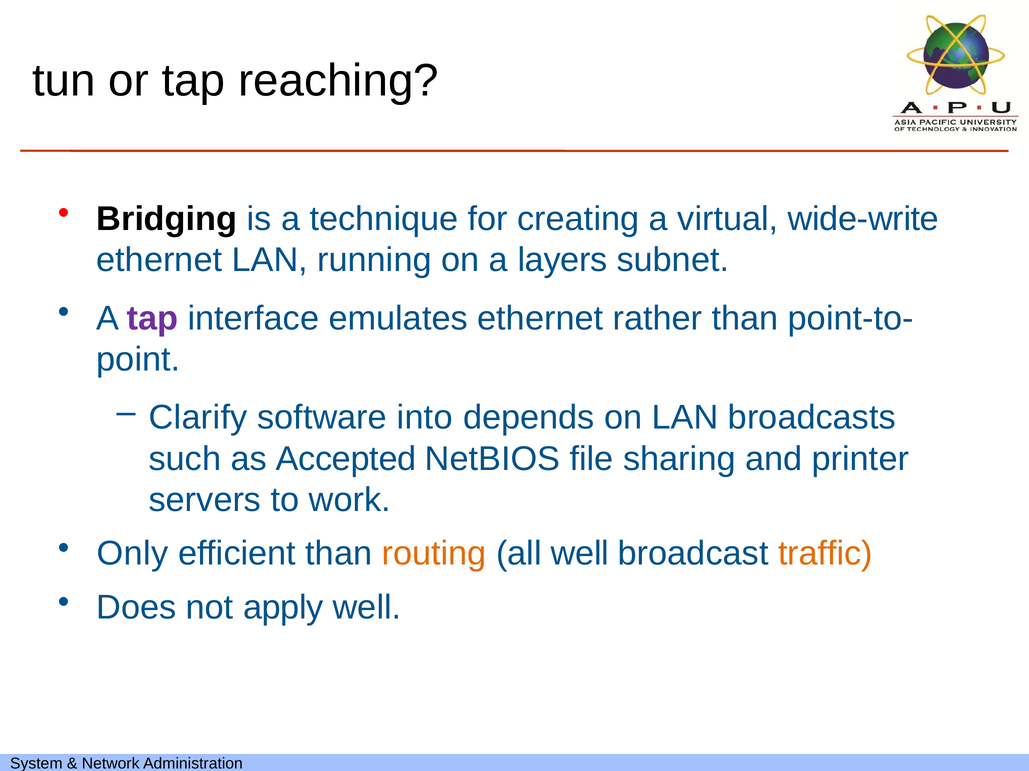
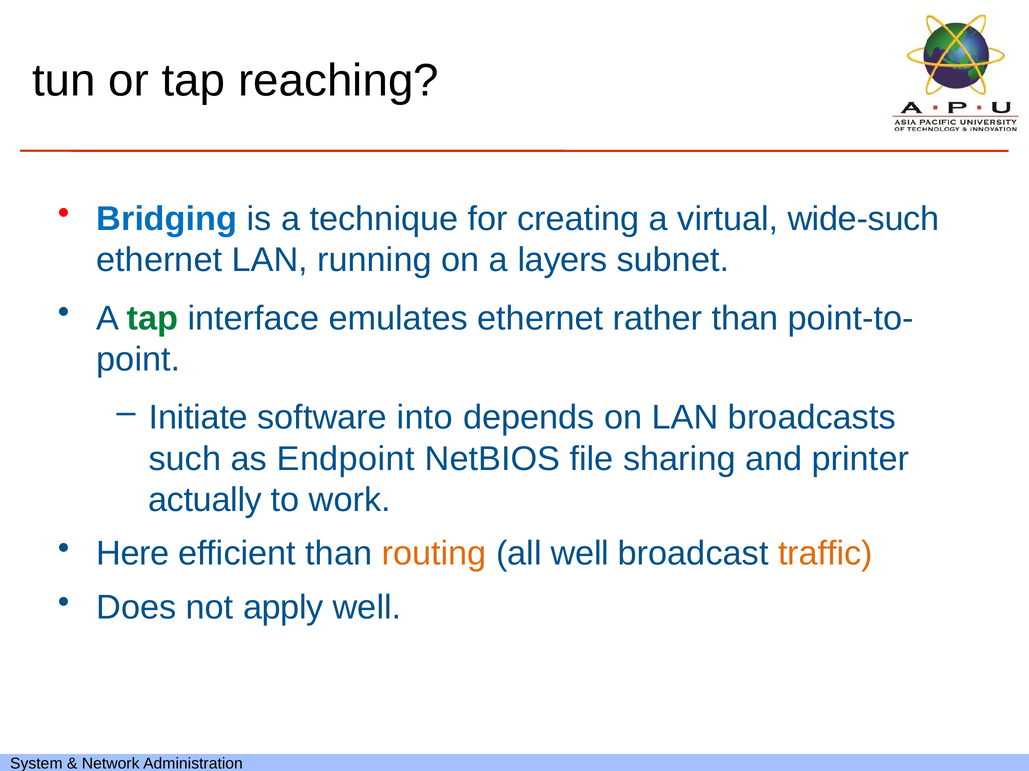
Bridging colour: black -> blue
wide-write: wide-write -> wide-such
tap at (152, 319) colour: purple -> green
Clarify: Clarify -> Initiate
Accepted: Accepted -> Endpoint
servers: servers -> actually
Only: Only -> Here
